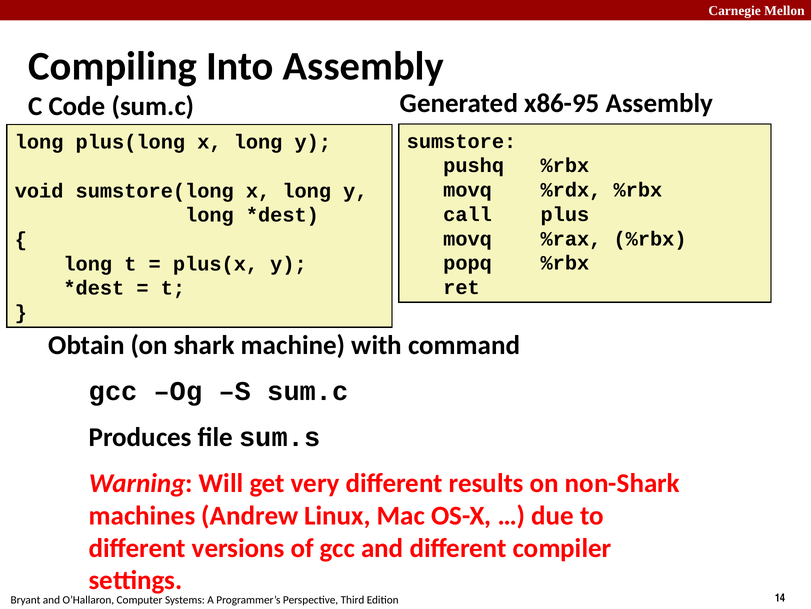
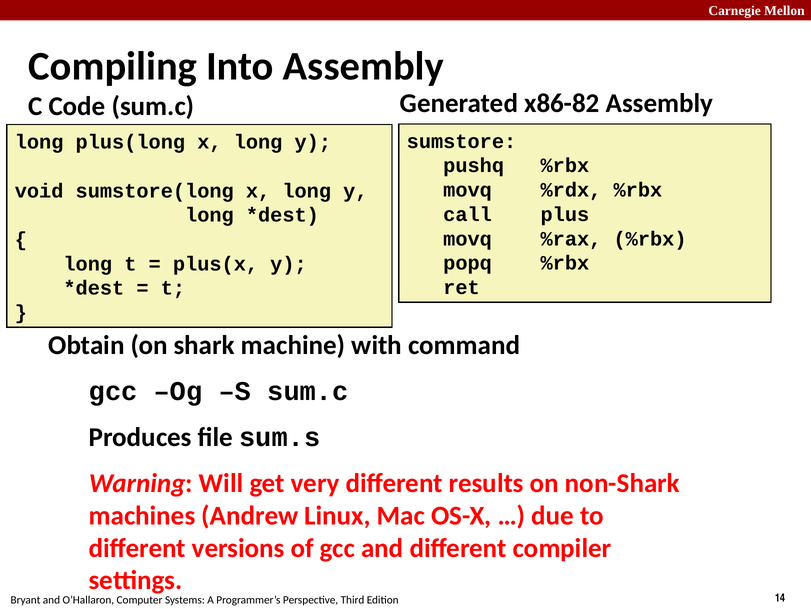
x86-95: x86-95 -> x86-82
